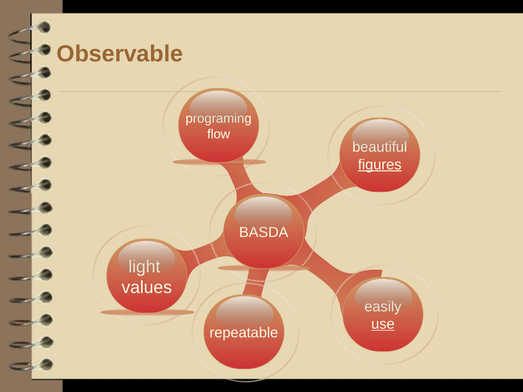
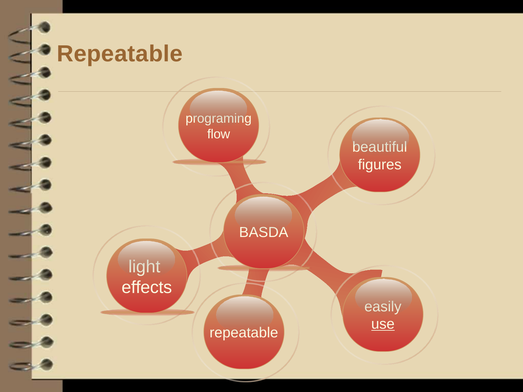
Observable at (120, 54): Observable -> Repeatable
figures underline: present -> none
values: values -> effects
